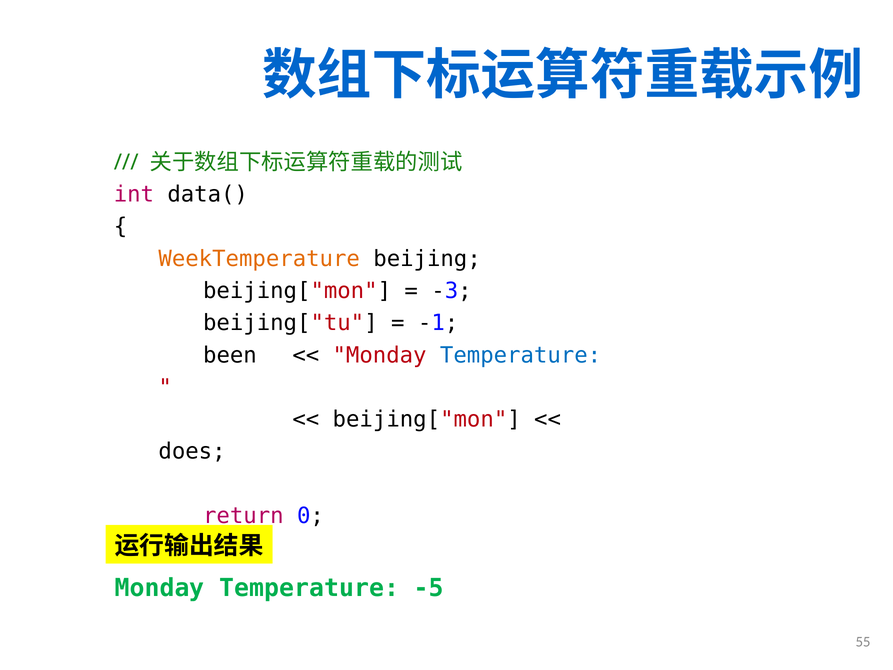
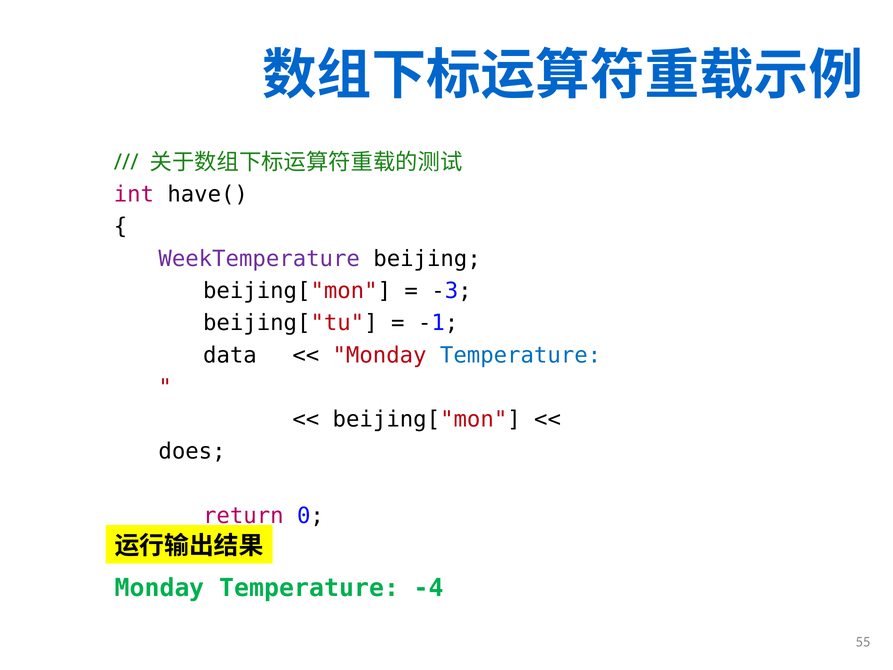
data(: data( -> have(
WeekTemperature colour: orange -> purple
been: been -> data
-5: -5 -> -4
